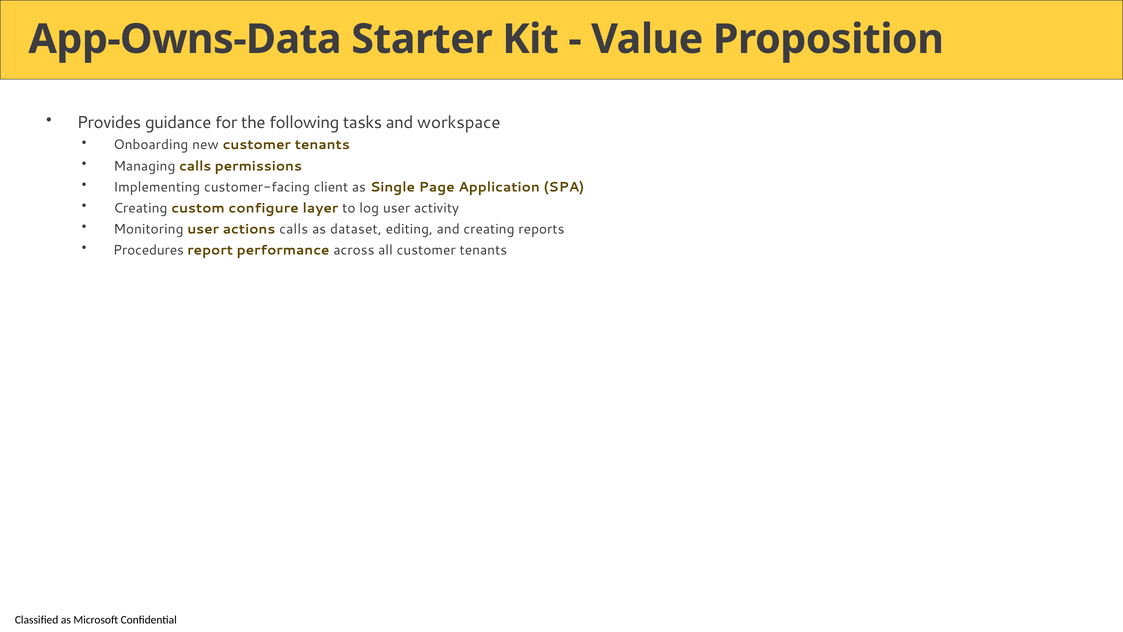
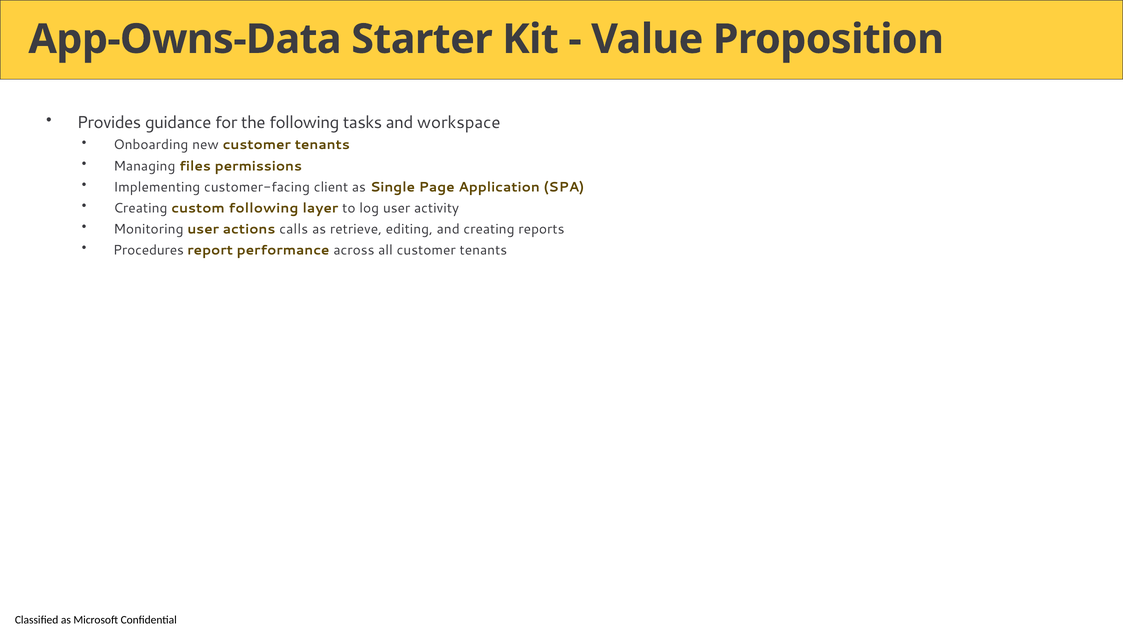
Managing calls: calls -> files
custom configure: configure -> following
dataset: dataset -> retrieve
